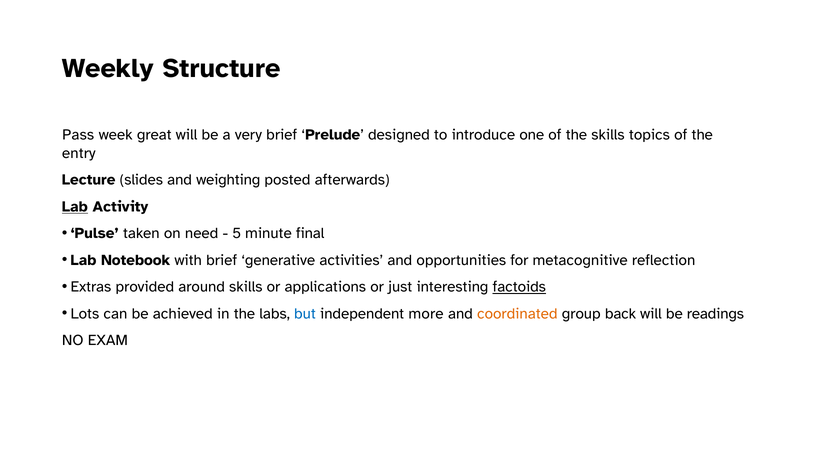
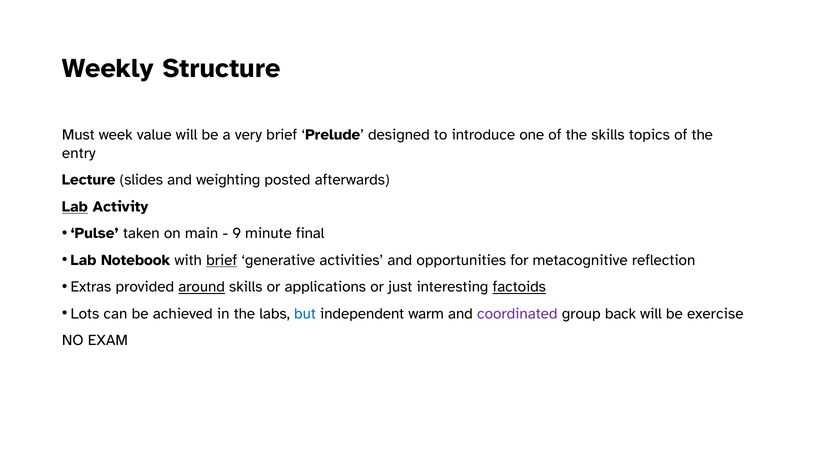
Pass: Pass -> Must
great: great -> value
need: need -> main
5: 5 -> 9
brief at (222, 260) underline: none -> present
around underline: none -> present
more: more -> warm
coordinated colour: orange -> purple
readings: readings -> exercise
